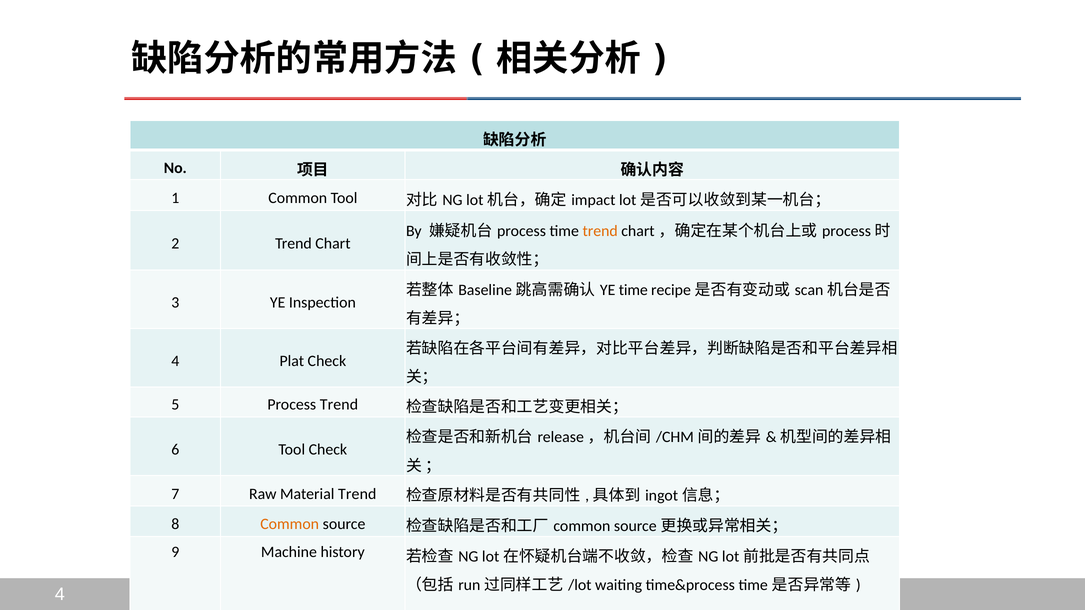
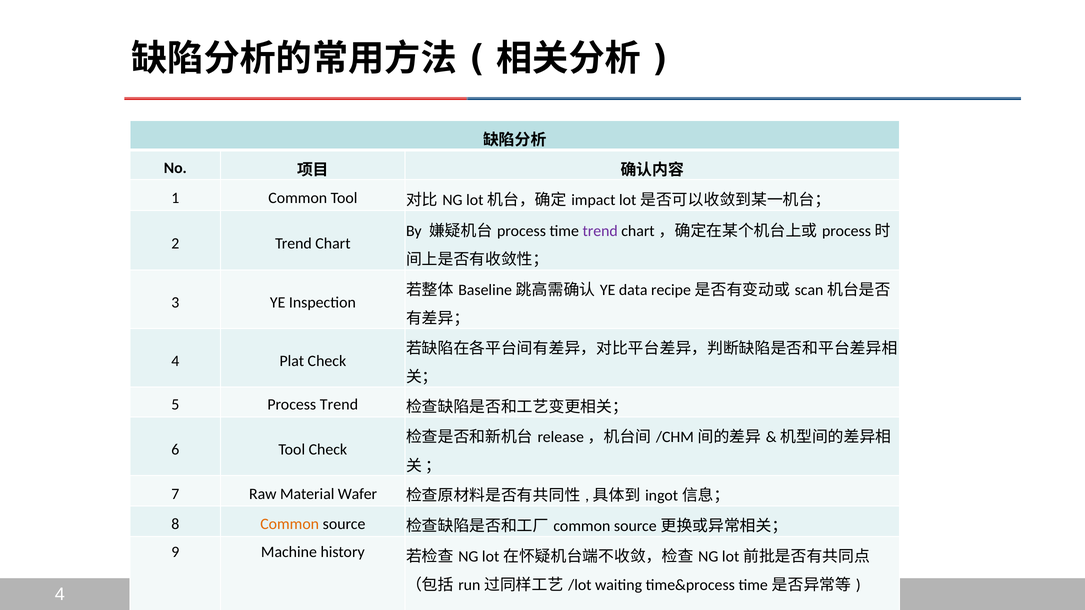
trend at (600, 231) colour: orange -> purple
YE time: time -> data
Material Trend: Trend -> Wafer
